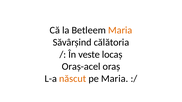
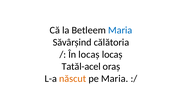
Maria at (120, 30) colour: orange -> blue
În veste: veste -> locaș
Oraș-acel: Oraș-acel -> Tatăl-acel
